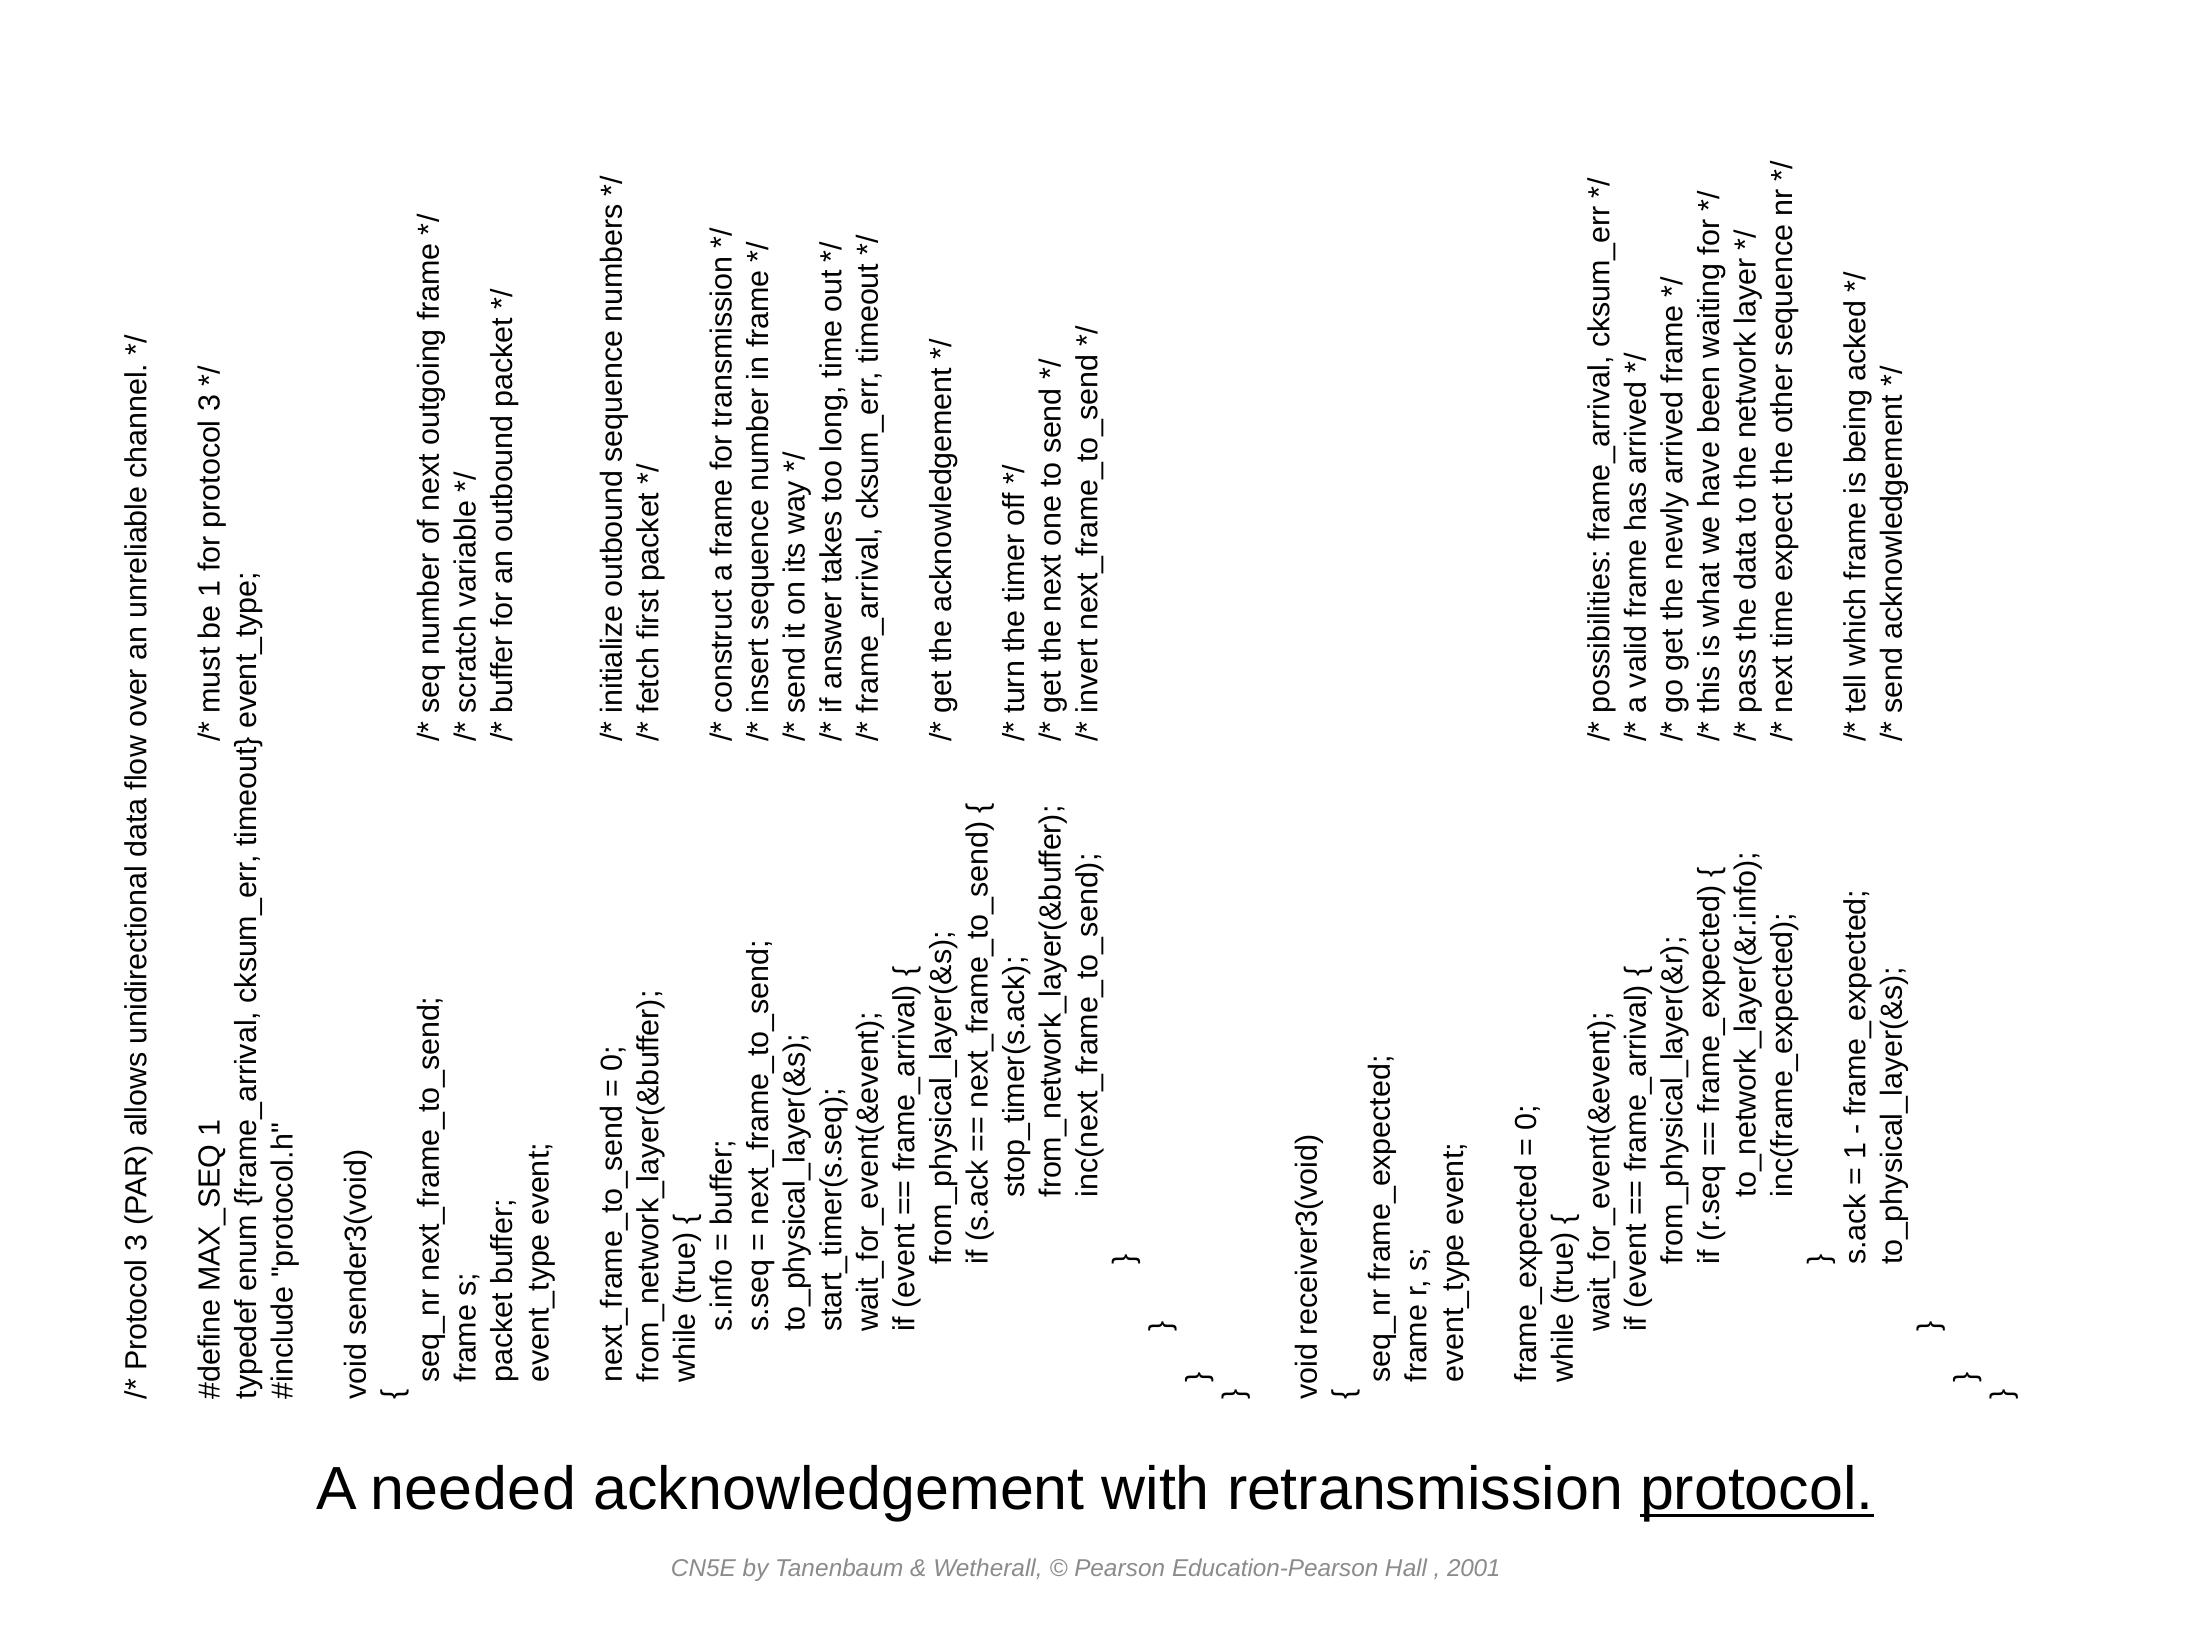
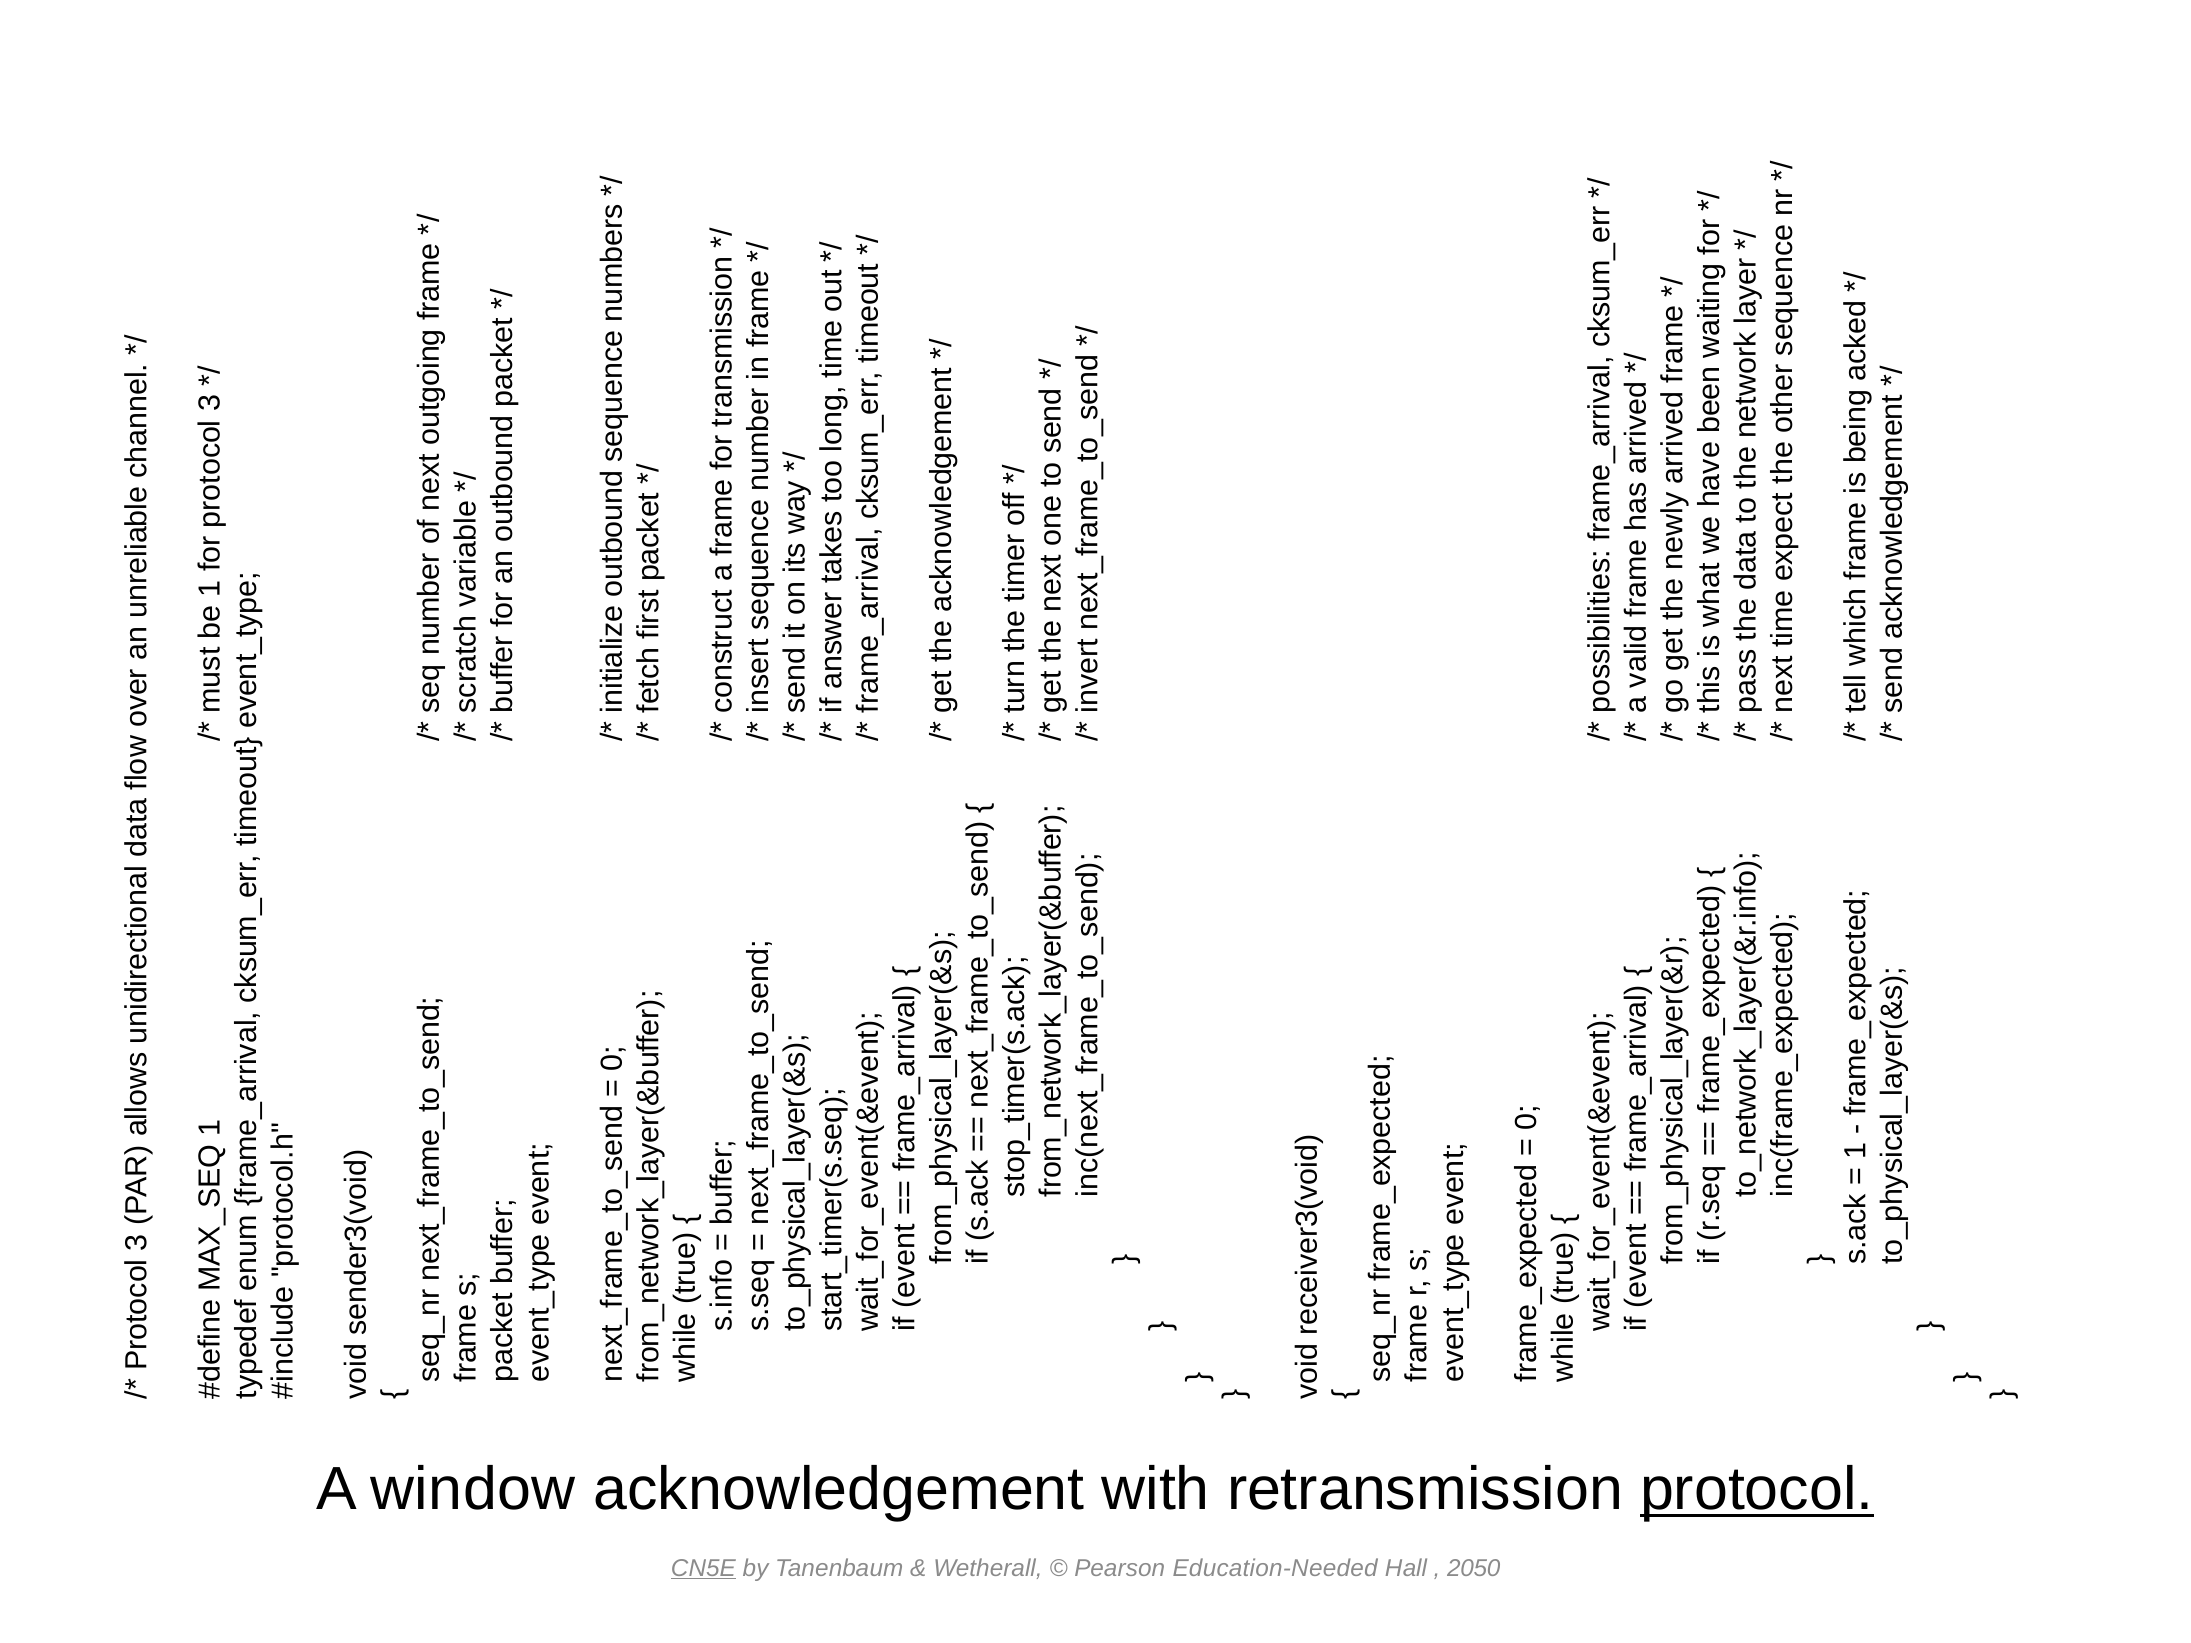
needed: needed -> window
CN5E underline: none -> present
Education-Pearson: Education-Pearson -> Education-Needed
2001: 2001 -> 2050
